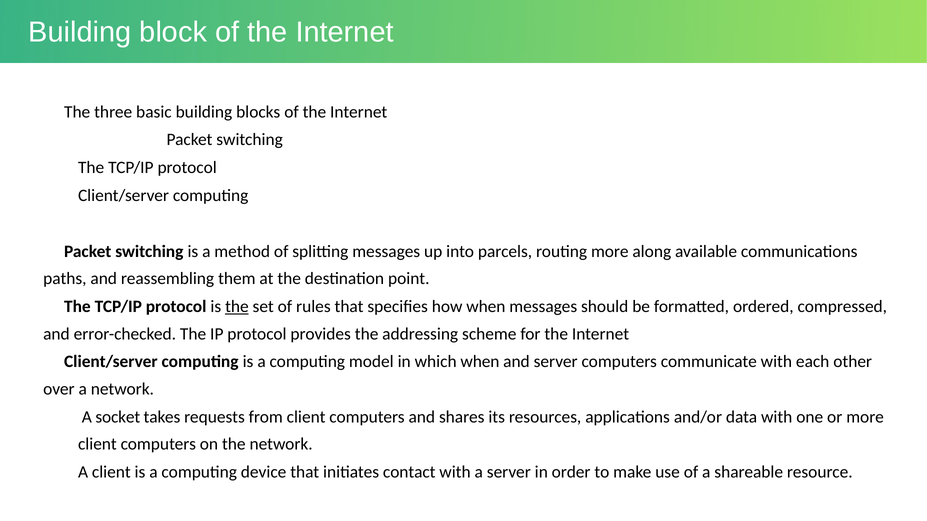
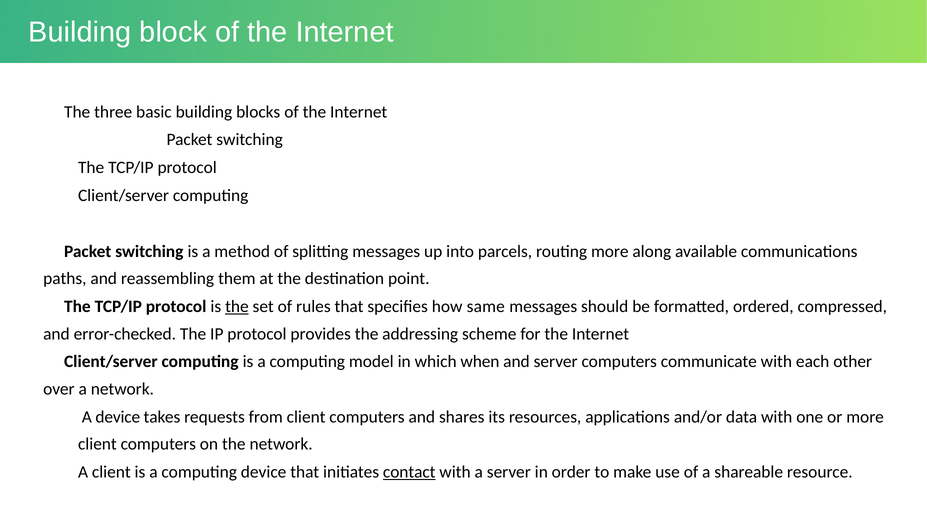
how when: when -> same
A socket: socket -> device
contact underline: none -> present
